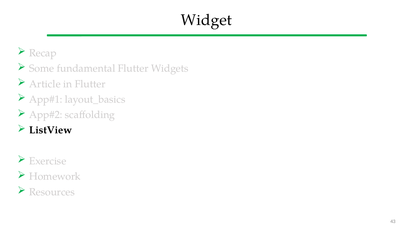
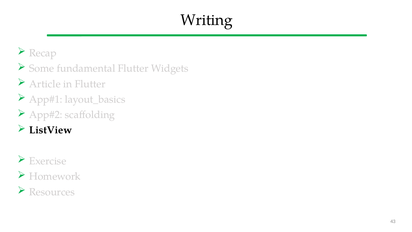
Widget: Widget -> Writing
